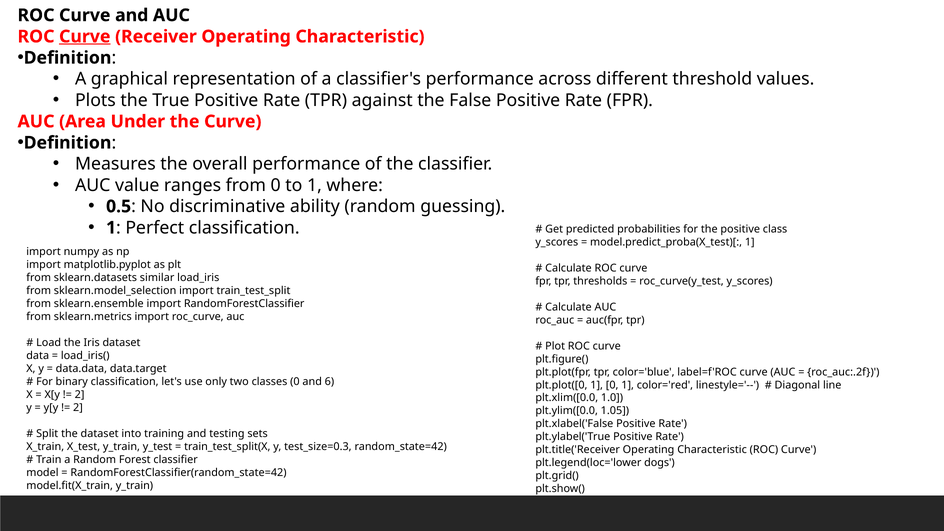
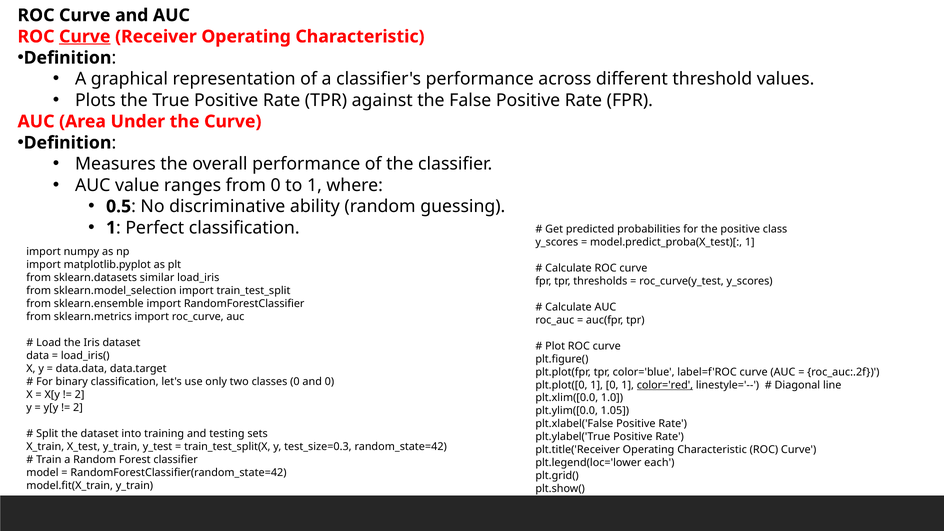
and 6: 6 -> 0
color='red underline: none -> present
dogs: dogs -> each
